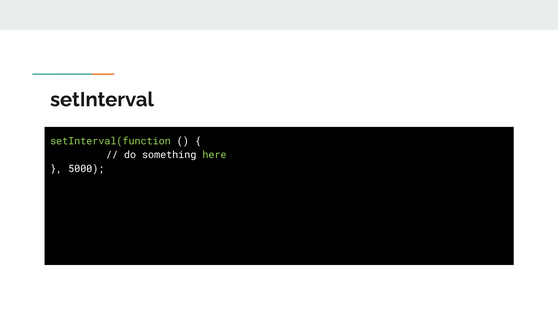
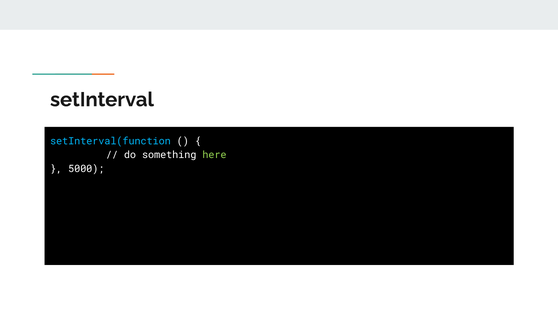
setInterval(function colour: light green -> light blue
